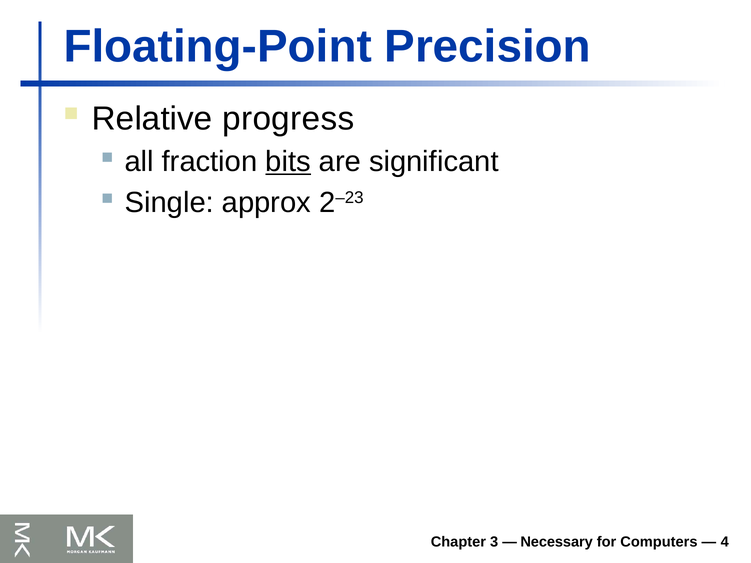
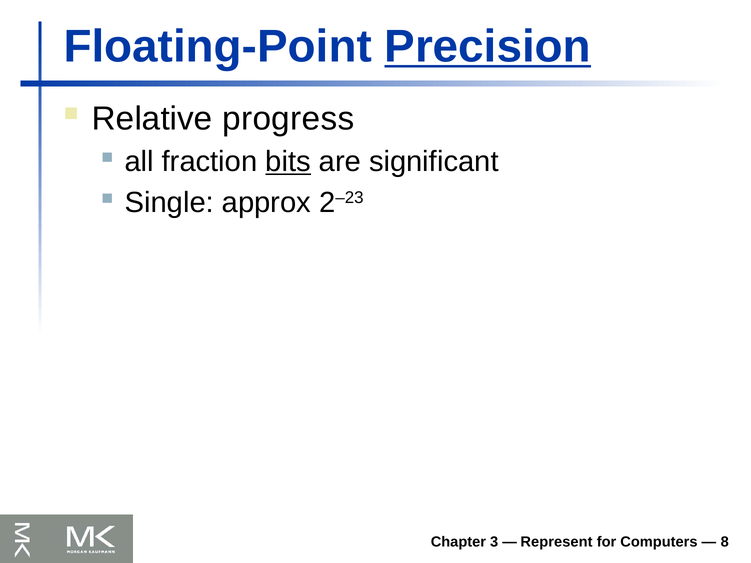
Precision underline: none -> present
Necessary: Necessary -> Represent
4: 4 -> 8
